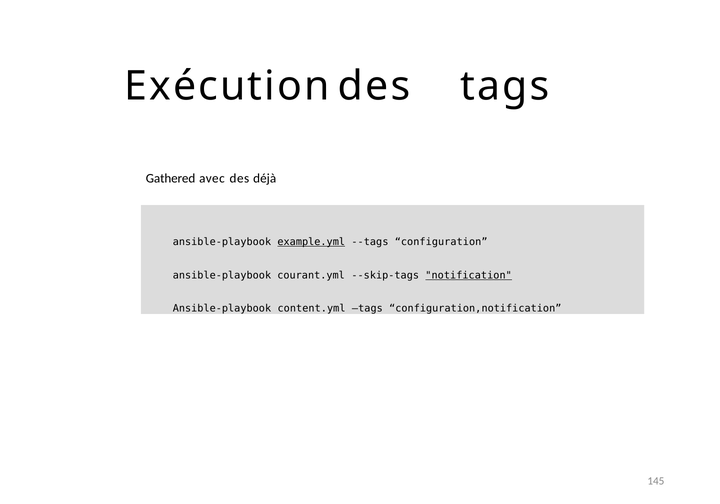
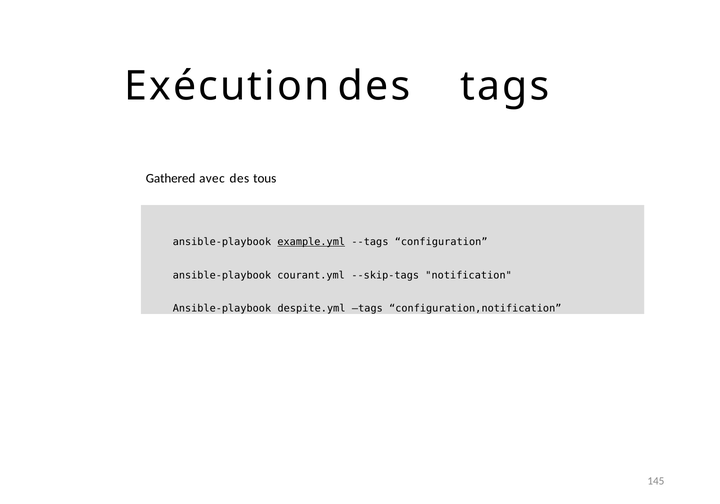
déjà: déjà -> tous
notification underline: present -> none
content.yml: content.yml -> despite.yml
